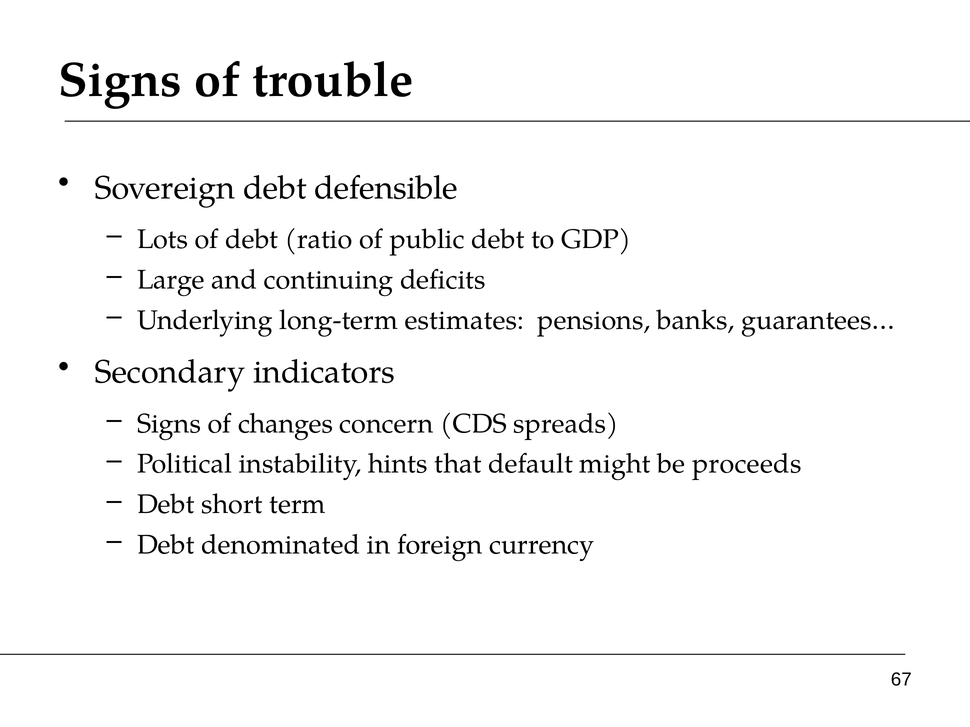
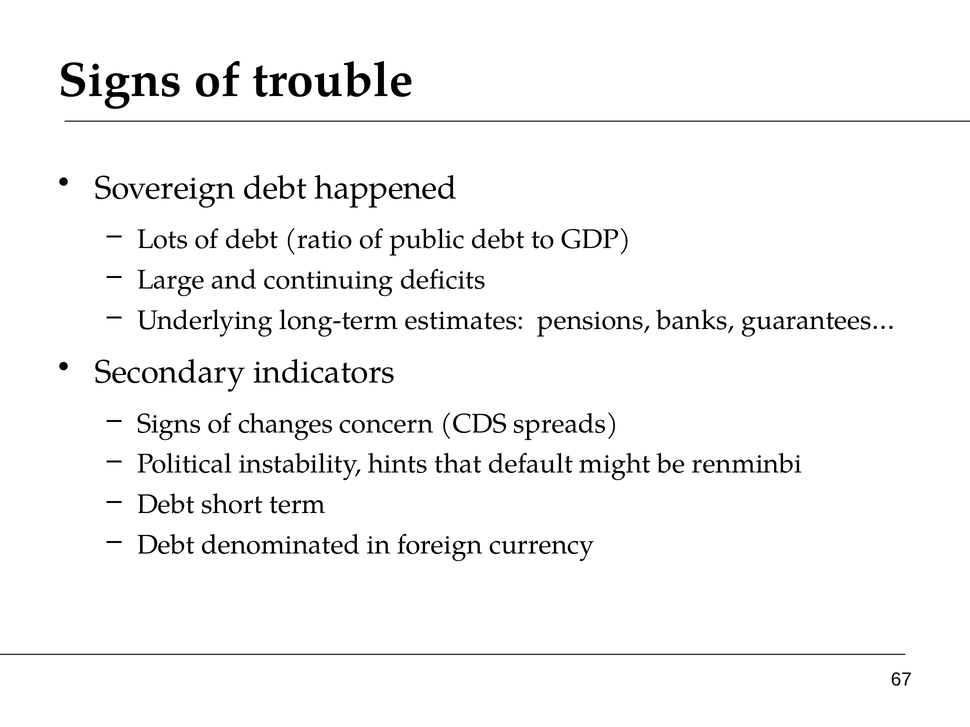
defensible: defensible -> happened
proceeds: proceeds -> renminbi
